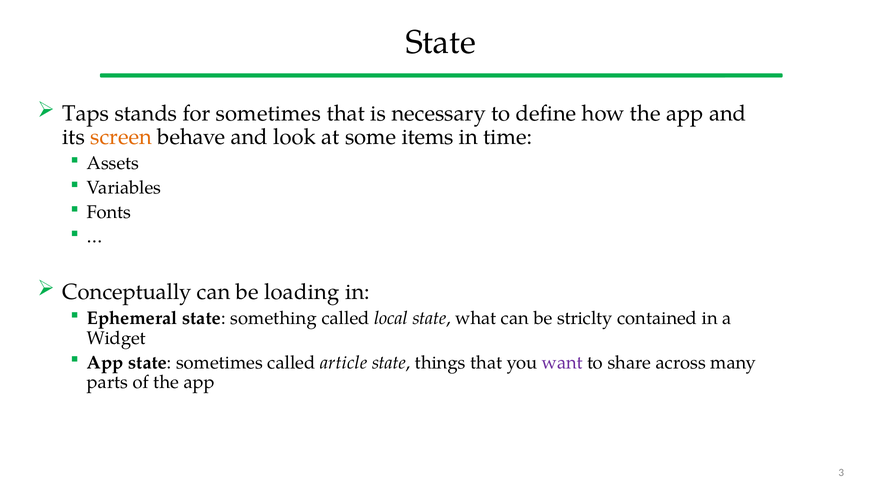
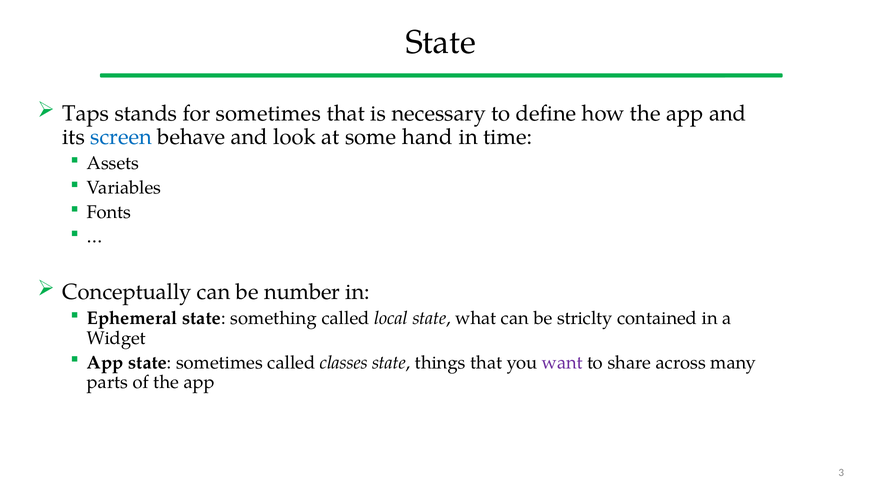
screen colour: orange -> blue
items: items -> hand
loading: loading -> number
article: article -> classes
